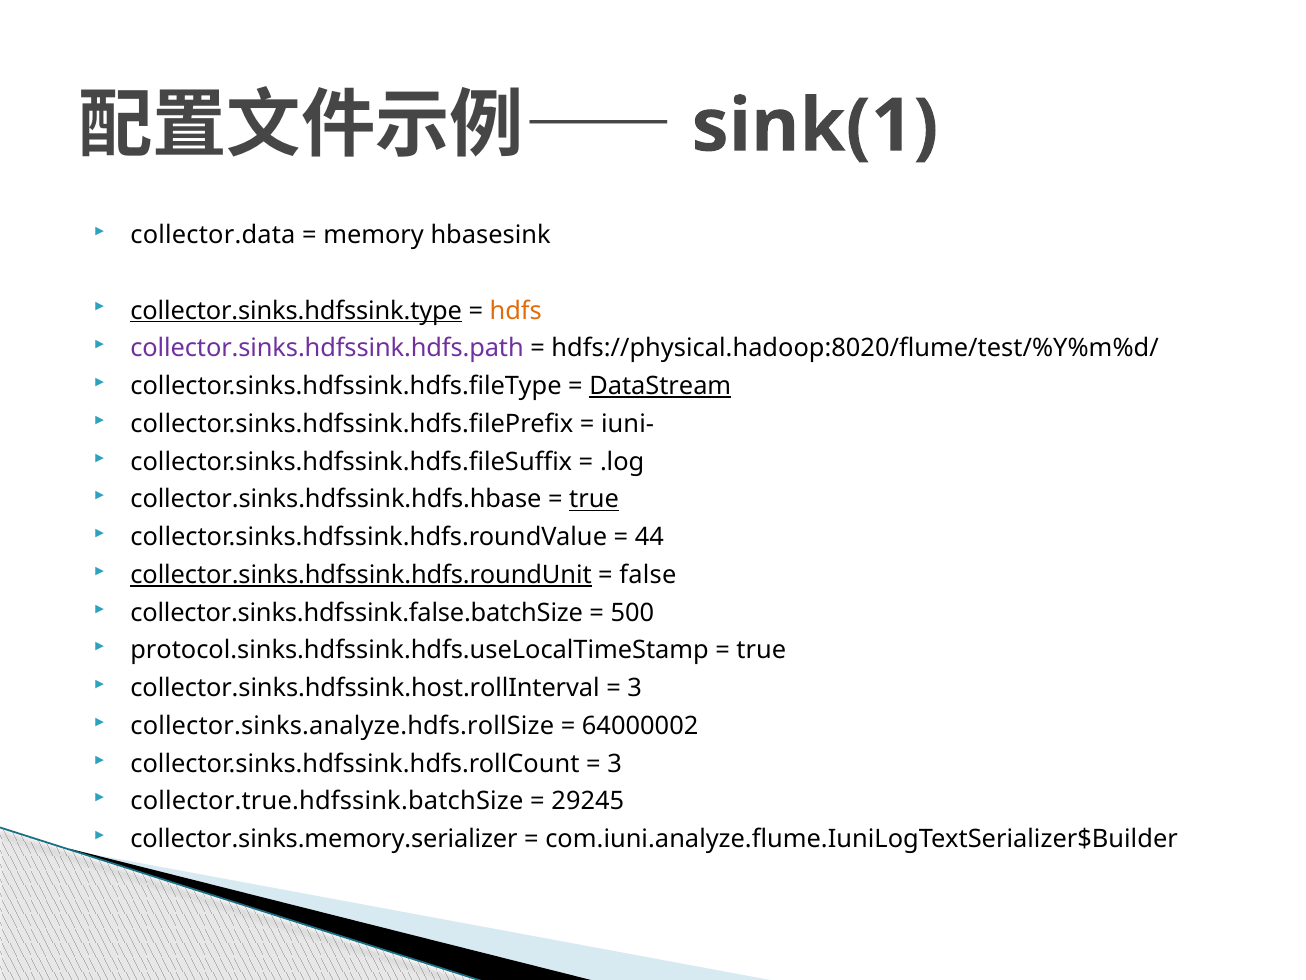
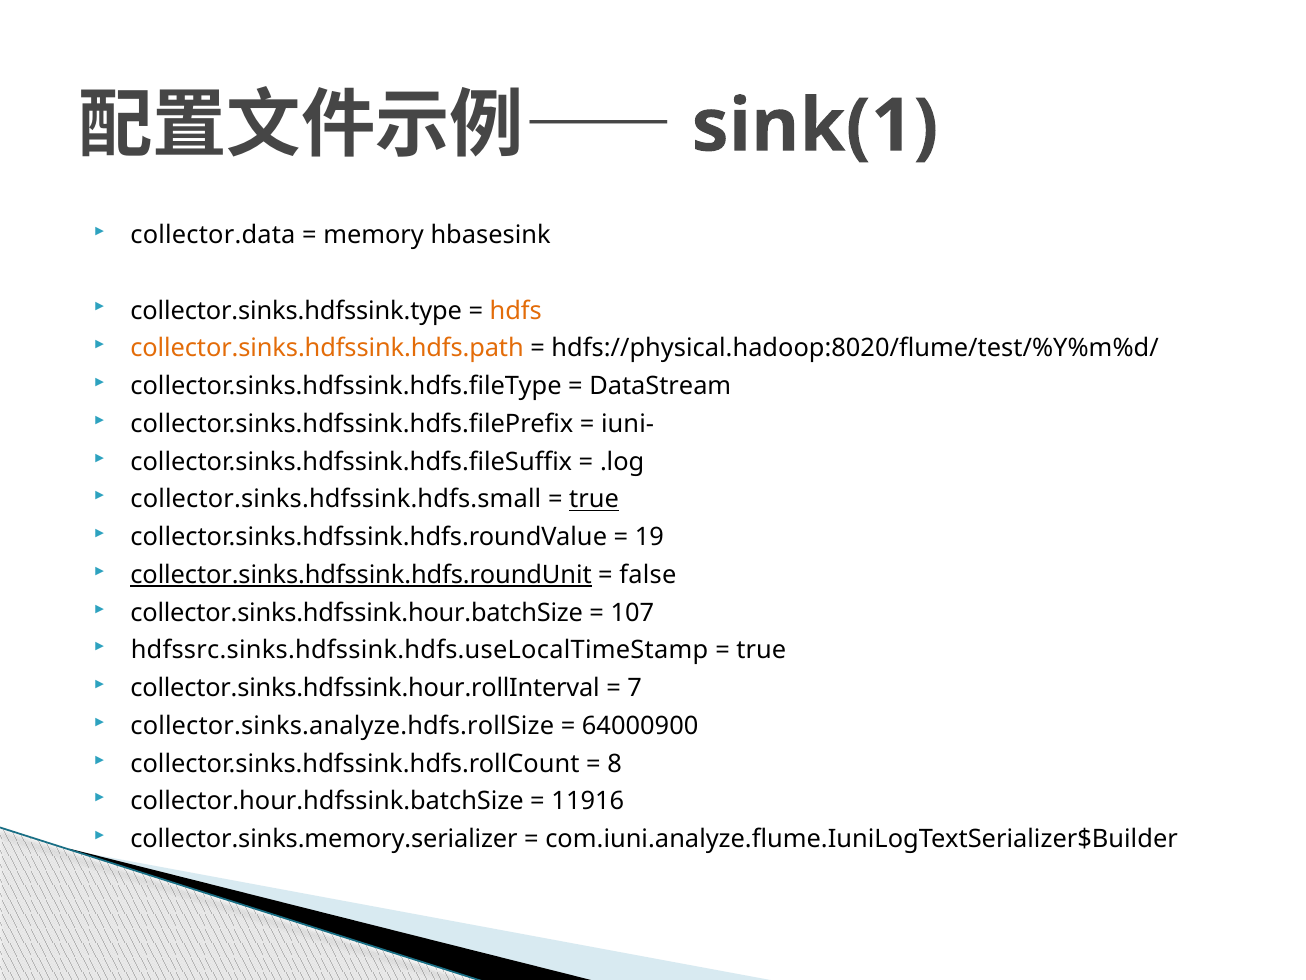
collector.sinks.hdfssink.type underline: present -> none
collector.sinks.hdfssink.hdfs.path colour: purple -> orange
DataStream underline: present -> none
collector.sinks.hdfssink.hdfs.hbase: collector.sinks.hdfssink.hdfs.hbase -> collector.sinks.hdfssink.hdfs.small
44: 44 -> 19
collector.sinks.hdfssink.false.batchSize: collector.sinks.hdfssink.false.batchSize -> collector.sinks.hdfssink.hour.batchSize
500: 500 -> 107
protocol.sinks.hdfssink.hdfs.useLocalTimeStamp: protocol.sinks.hdfssink.hdfs.useLocalTimeStamp -> hdfssrc.sinks.hdfssink.hdfs.useLocalTimeStamp
collector.sinks.hdfssink.host.rollInterval: collector.sinks.hdfssink.host.rollInterval -> collector.sinks.hdfssink.hour.rollInterval
3 at (635, 688): 3 -> 7
64000002: 64000002 -> 64000900
3 at (615, 763): 3 -> 8
collector.true.hdfssink.batchSize: collector.true.hdfssink.batchSize -> collector.hour.hdfssink.batchSize
29245: 29245 -> 11916
